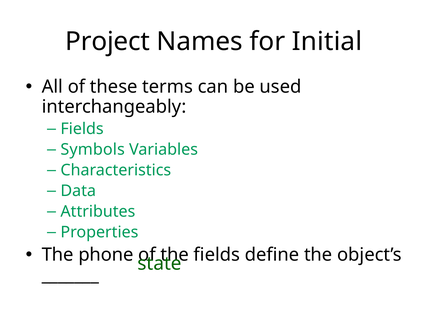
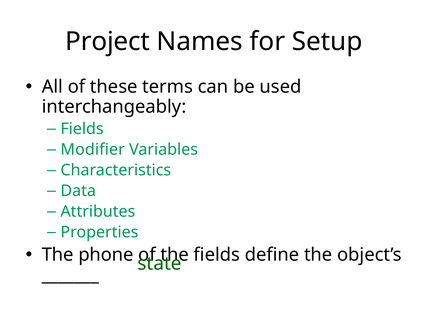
Initial: Initial -> Setup
Symbols: Symbols -> Modifier
